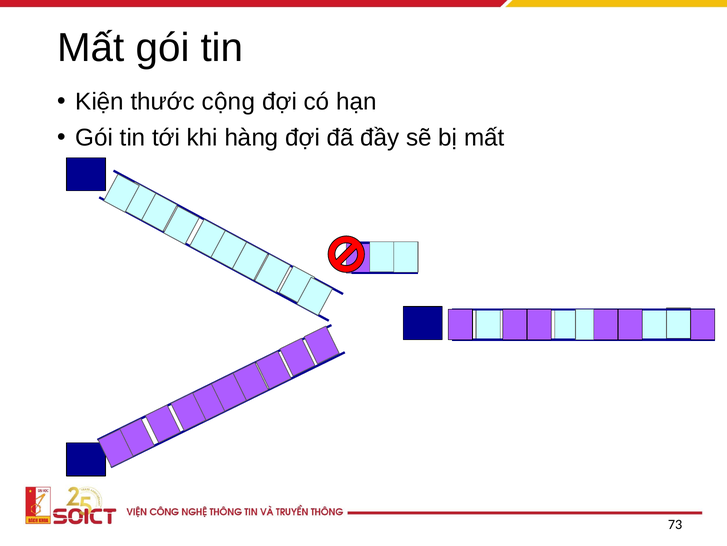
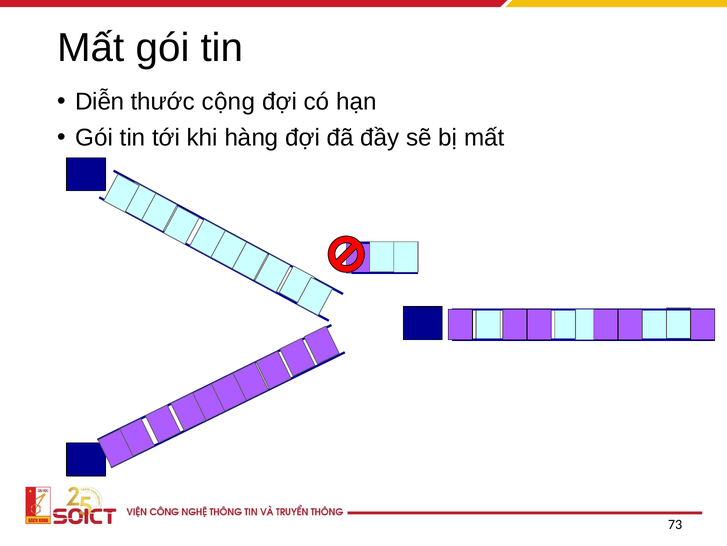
Kiện: Kiện -> Diễn
